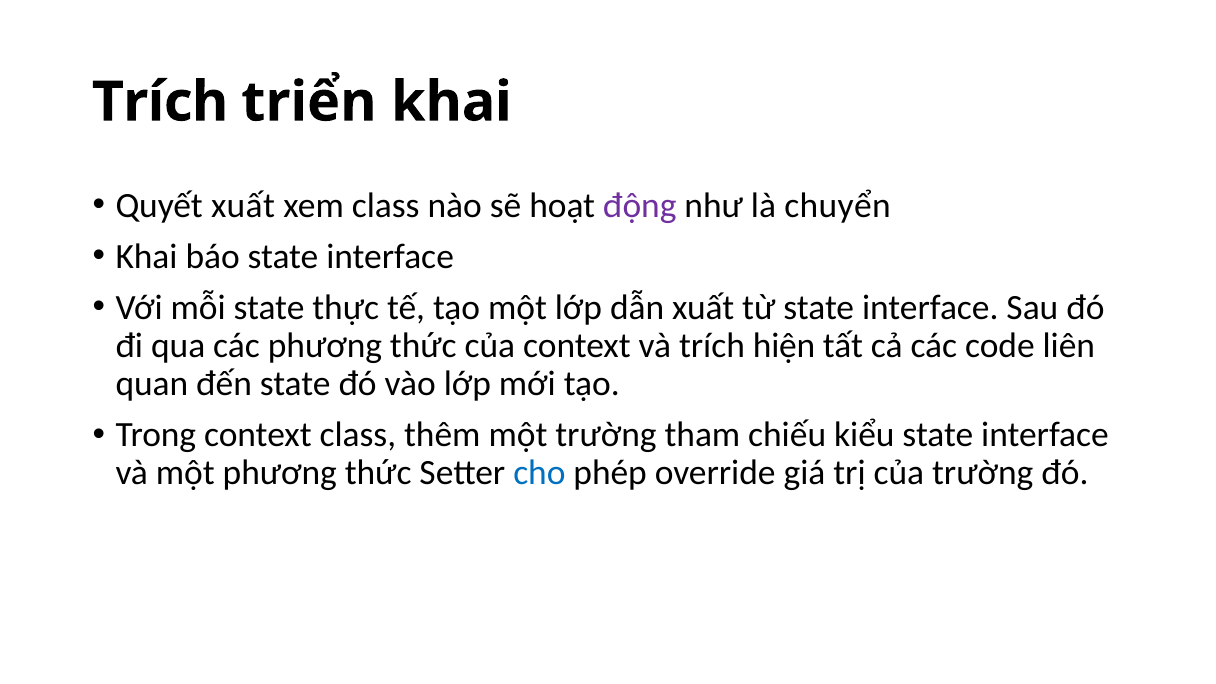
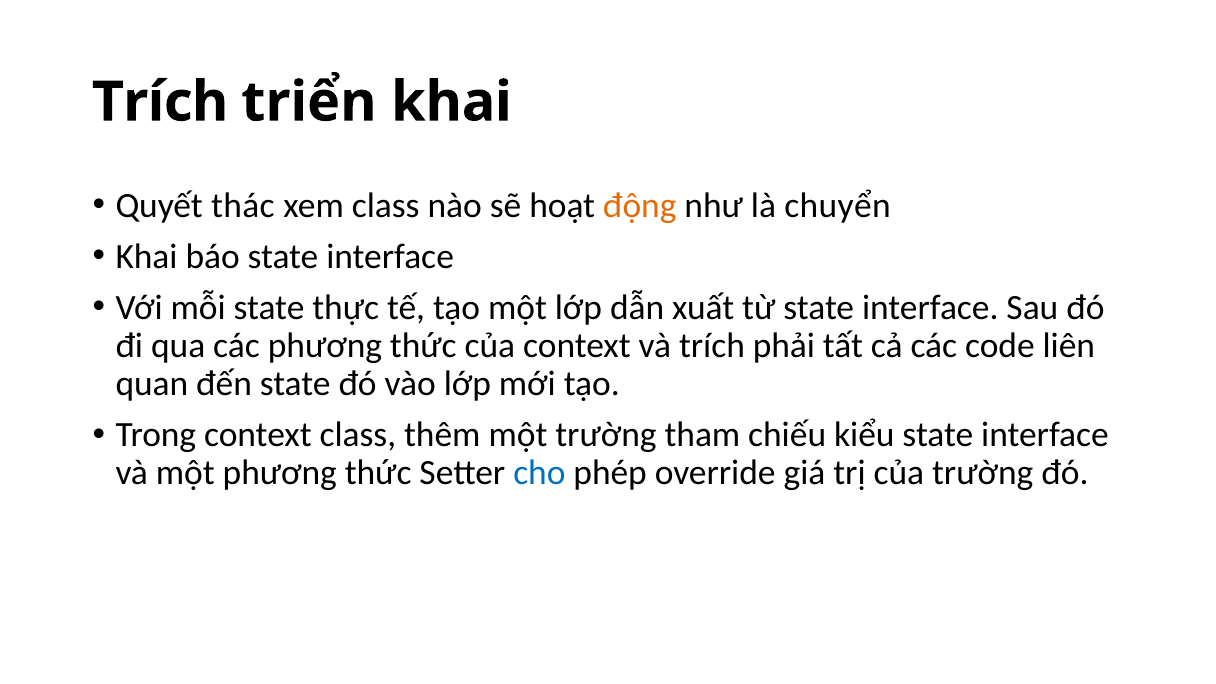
Quyết xuất: xuất -> thác
động colour: purple -> orange
hiện: hiện -> phải
